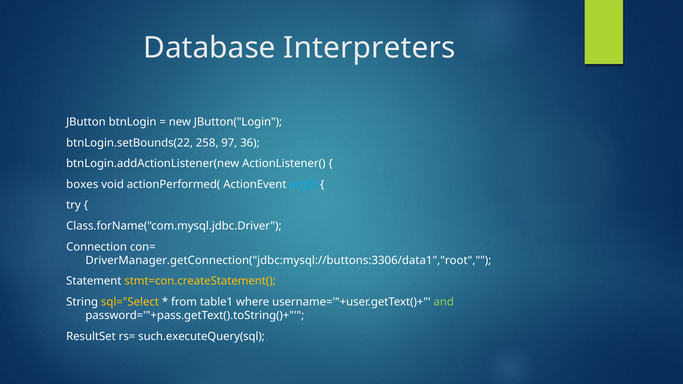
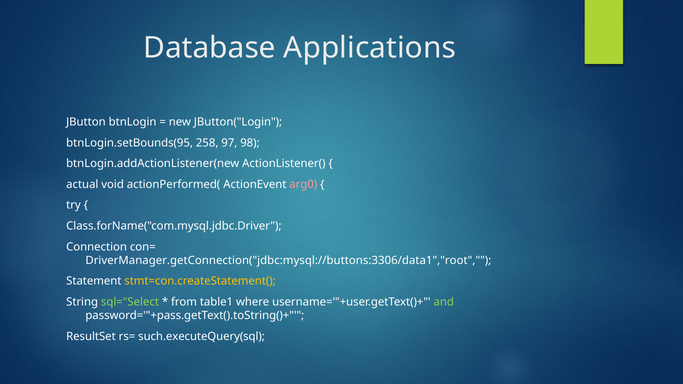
Interpreters: Interpreters -> Applications
btnLogin.setBounds(22: btnLogin.setBounds(22 -> btnLogin.setBounds(95
36: 36 -> 98
boxes: boxes -> actual
arg0 colour: light blue -> pink
sql="Select colour: yellow -> light green
